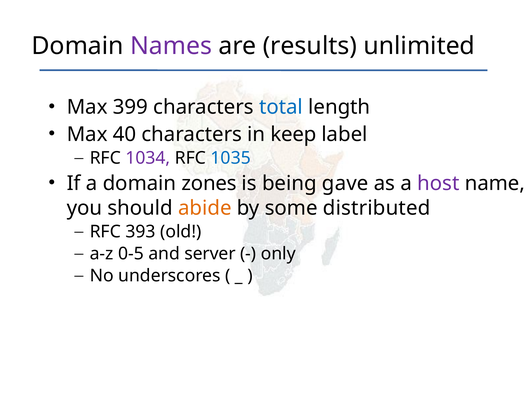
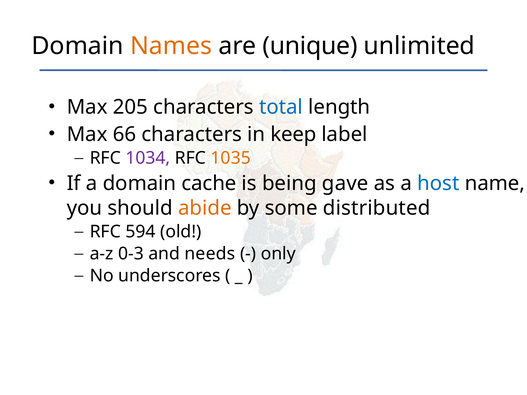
Names colour: purple -> orange
results: results -> unique
399: 399 -> 205
40: 40 -> 66
1035 colour: blue -> orange
zones: zones -> cache
host colour: purple -> blue
393: 393 -> 594
0-5: 0-5 -> 0-3
server: server -> needs
